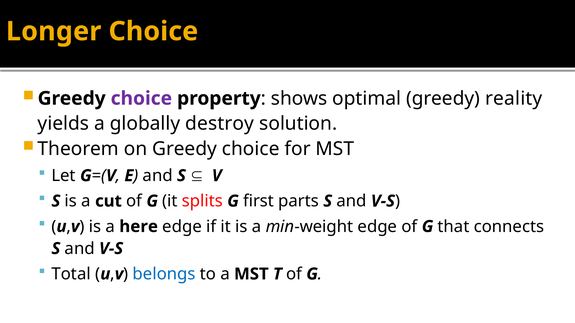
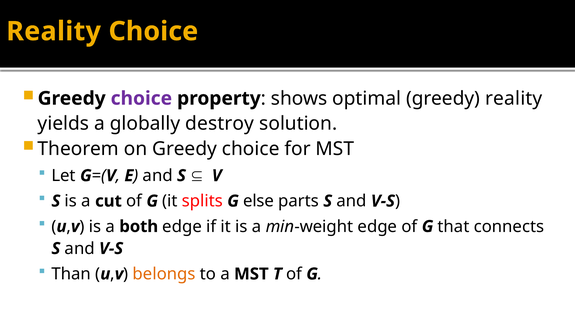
Longer at (54, 31): Longer -> Reality
first: first -> else
here: here -> both
Total: Total -> Than
belongs colour: blue -> orange
